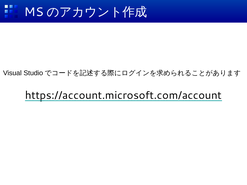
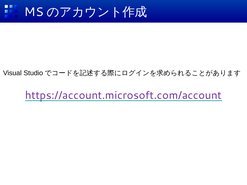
https://account.microsoft.com/account colour: black -> purple
